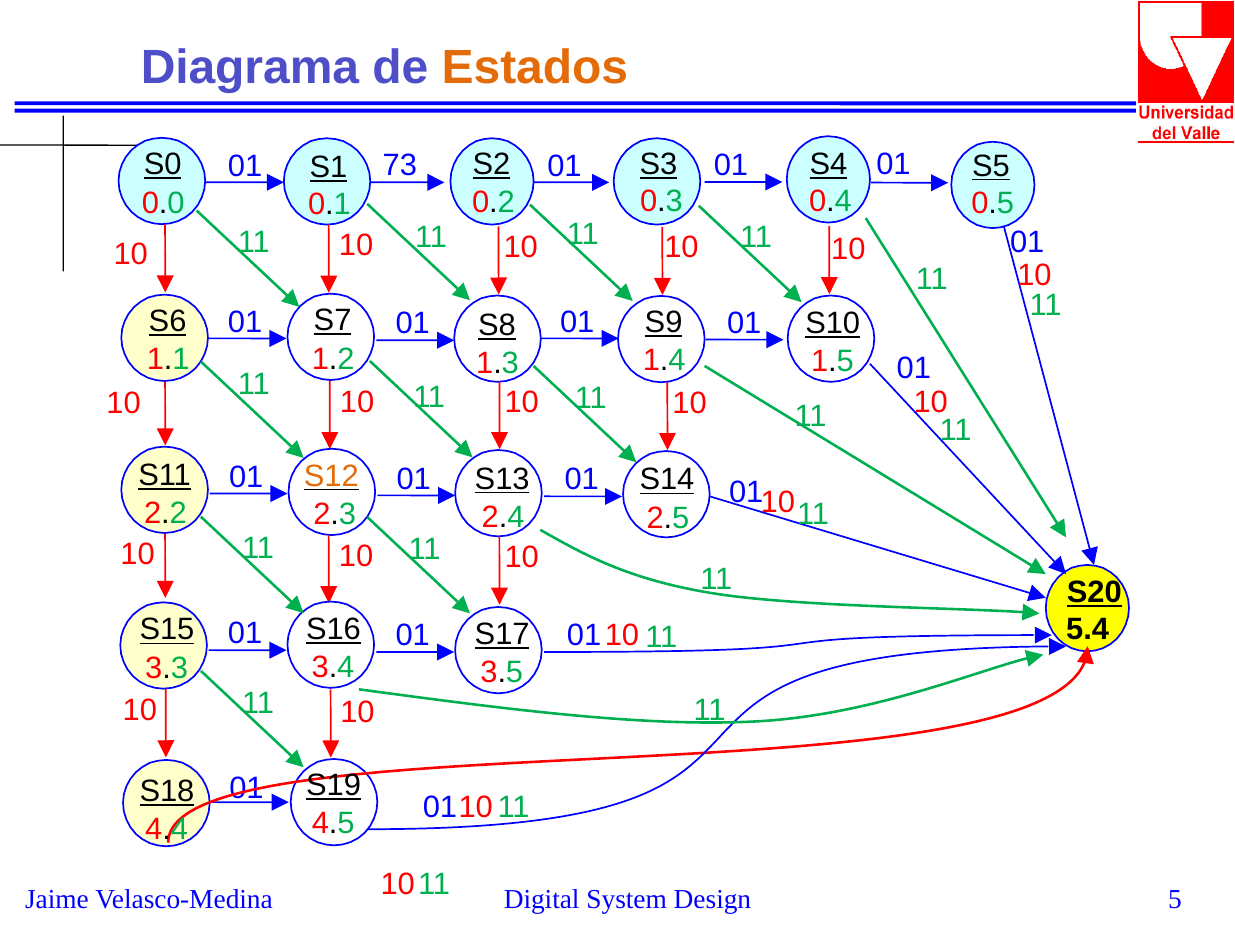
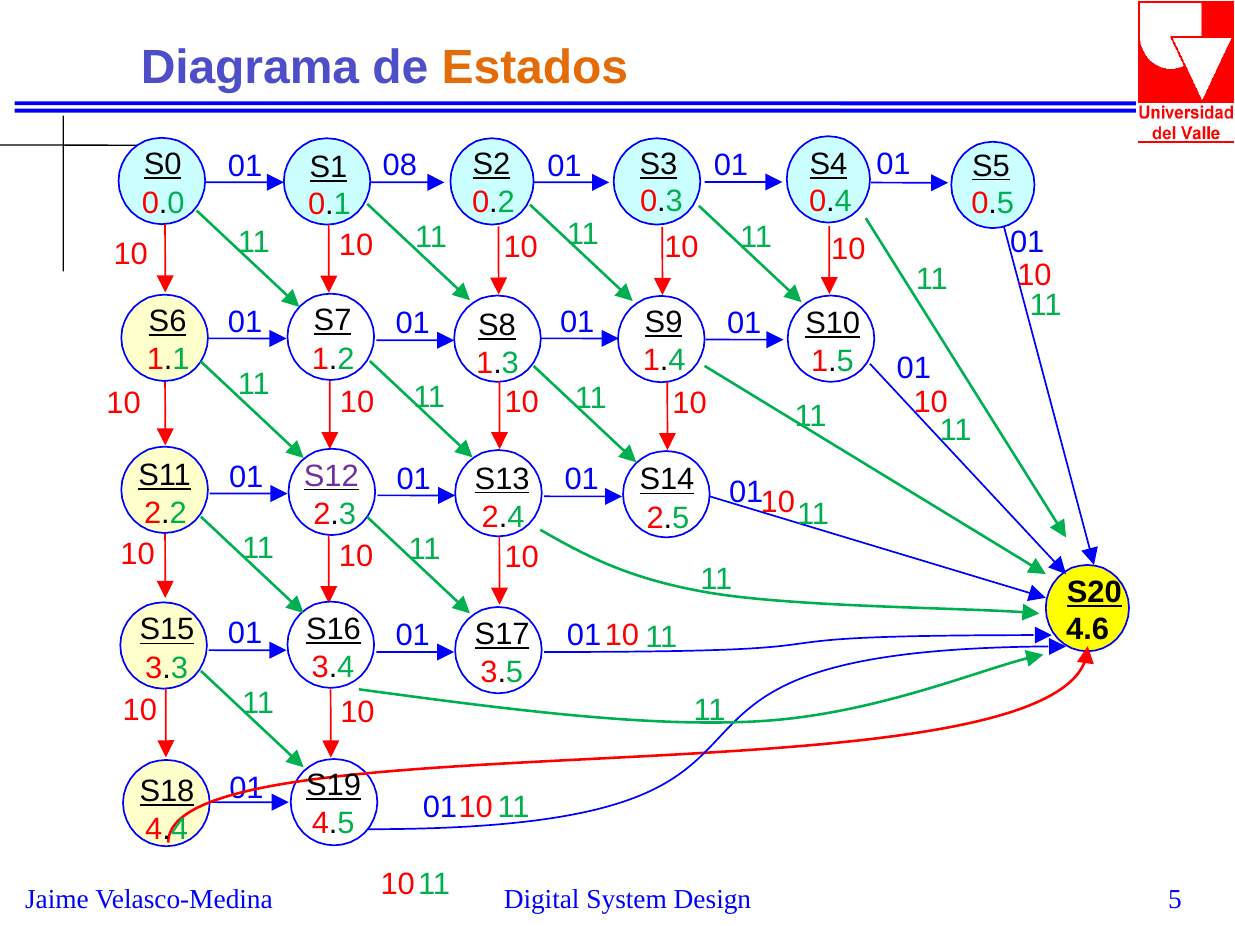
73: 73 -> 08
S12 colour: orange -> purple
5.4: 5.4 -> 4.6
